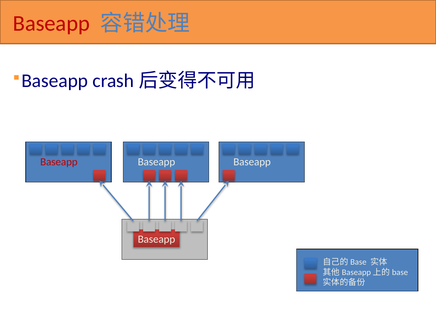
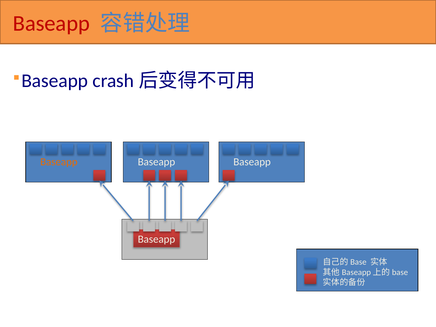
Baseapp at (59, 162) colour: red -> orange
